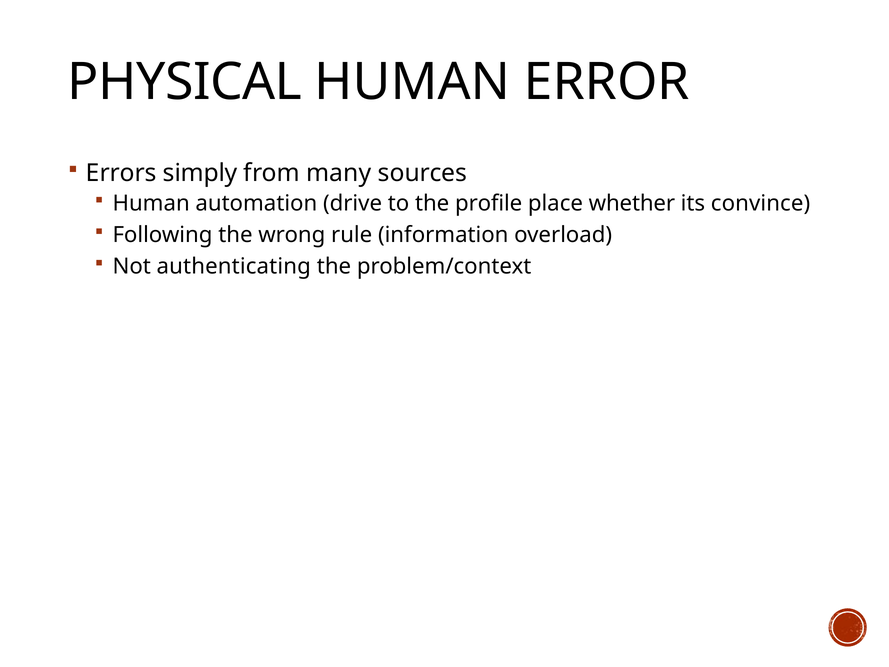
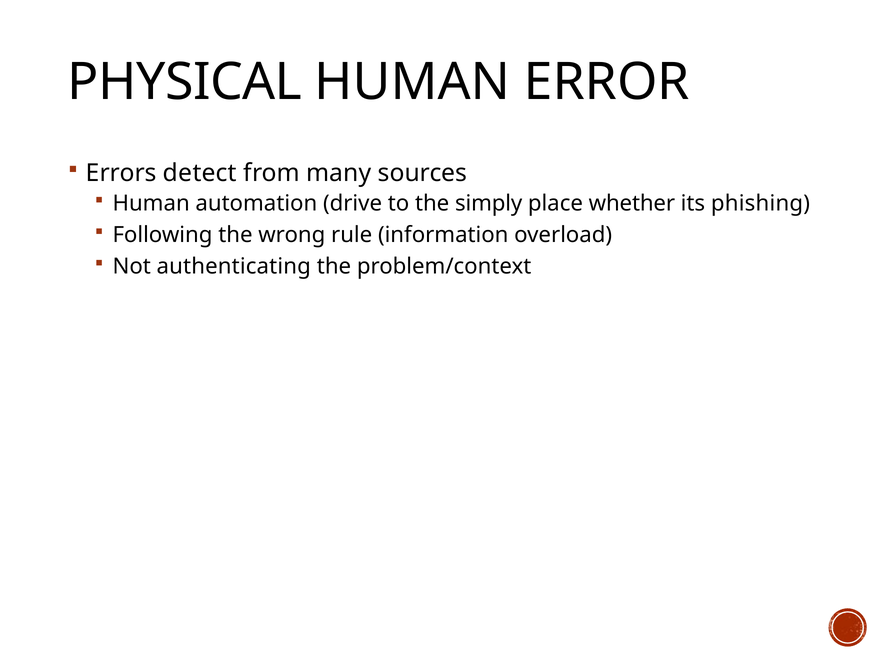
simply: simply -> detect
profile: profile -> simply
convince: convince -> phishing
